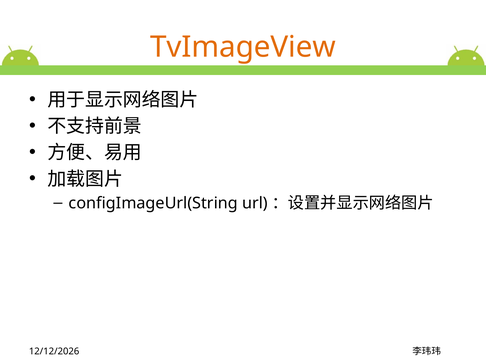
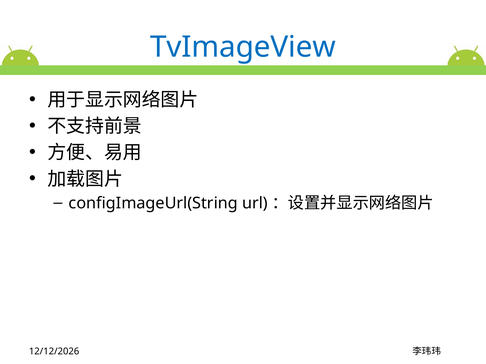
TvImageView colour: orange -> blue
